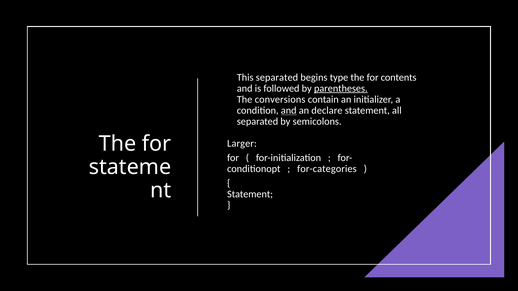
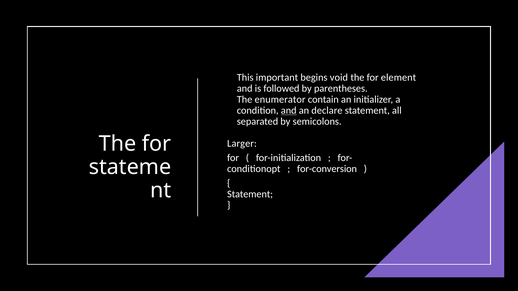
This separated: separated -> important
type: type -> void
contents: contents -> element
parentheses underline: present -> none
conversions: conversions -> enumerator
for-categories: for-categories -> for-conversion
